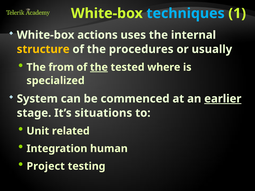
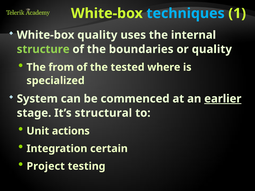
White-box actions: actions -> quality
structure colour: yellow -> light green
procedures: procedures -> boundaries
or usually: usually -> quality
the at (99, 67) underline: present -> none
situations: situations -> structural
related: related -> actions
human: human -> certain
